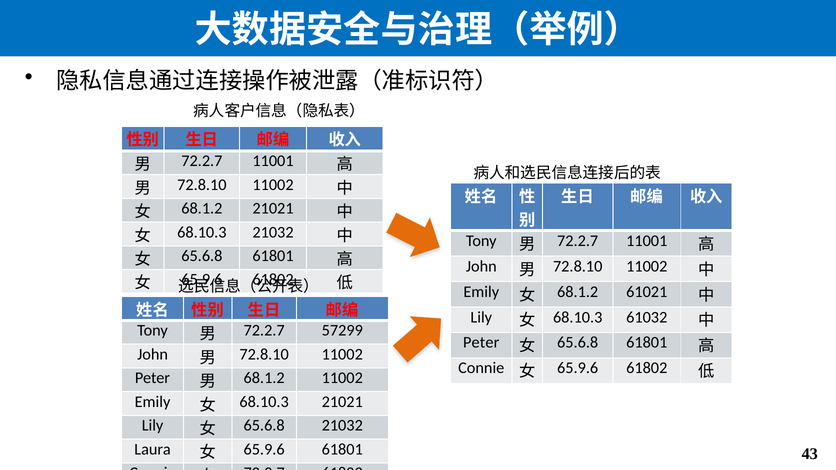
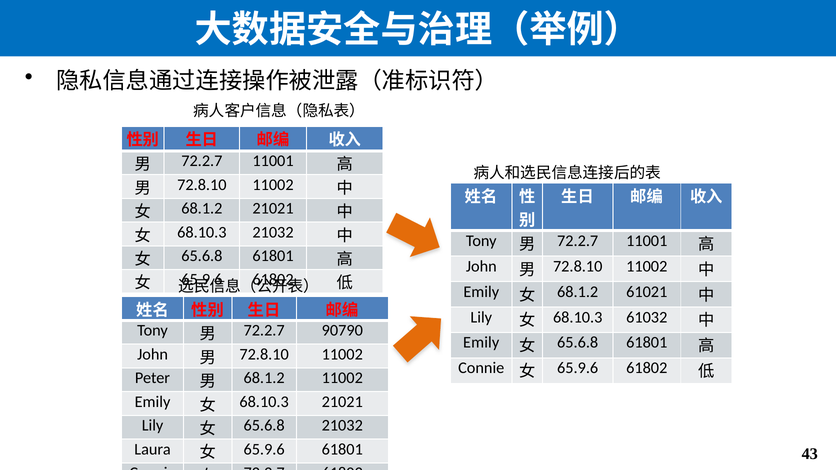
57299: 57299 -> 90790
Peter at (481, 343): Peter -> Emily
